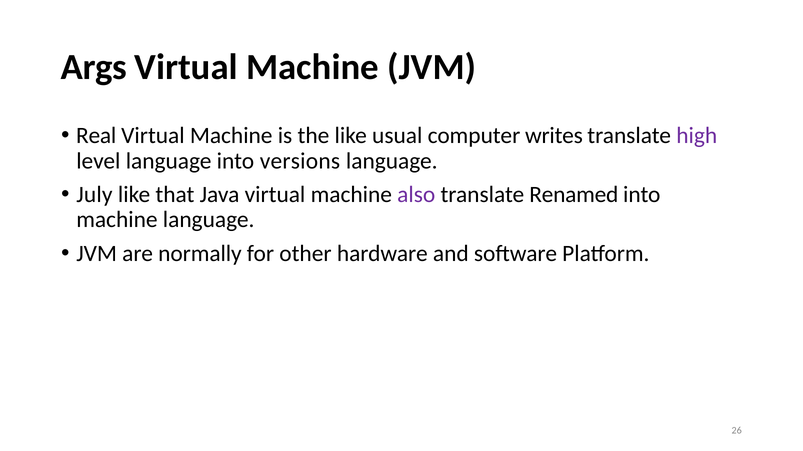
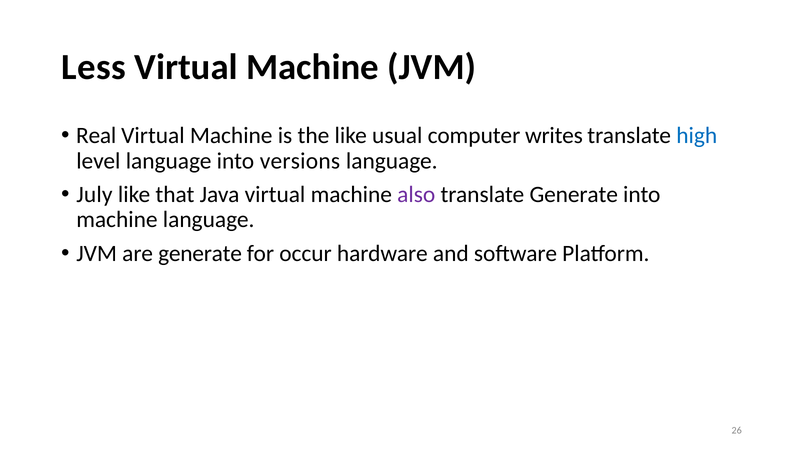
Args: Args -> Less
high colour: purple -> blue
translate Renamed: Renamed -> Generate
are normally: normally -> generate
other: other -> occur
